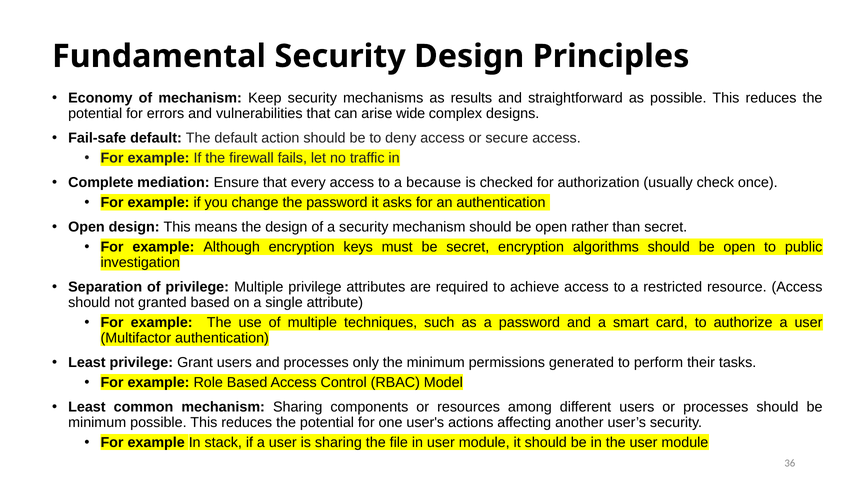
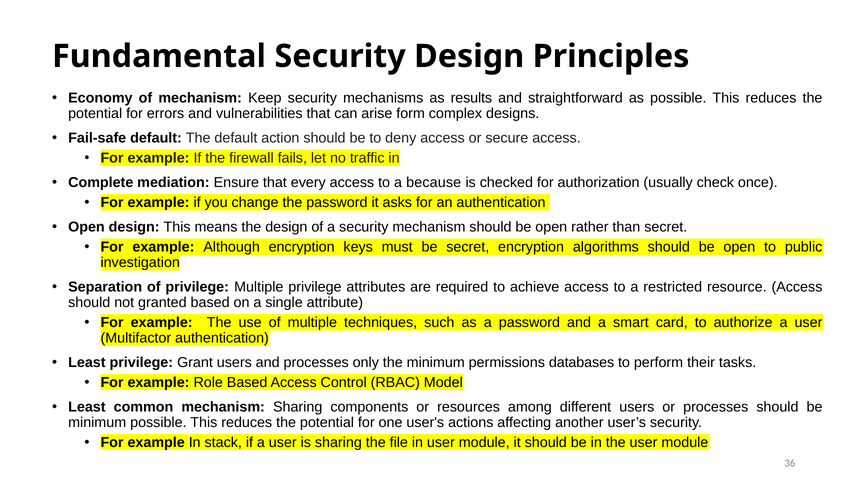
wide: wide -> form
generated: generated -> databases
